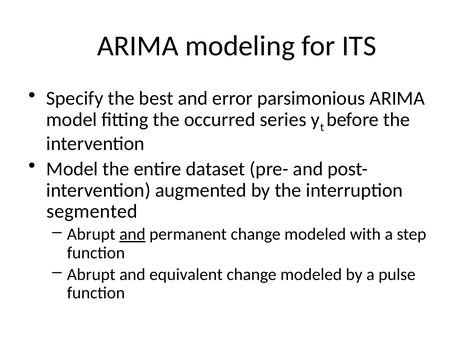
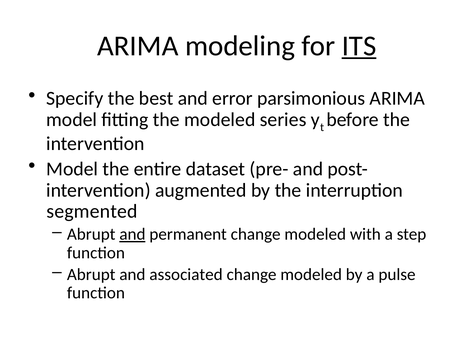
ITS underline: none -> present
the occurred: occurred -> modeled
equivalent: equivalent -> associated
